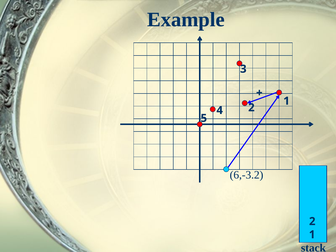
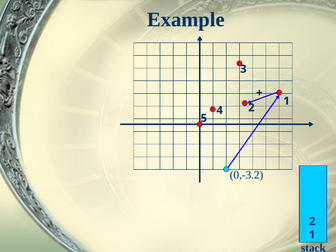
6,-3.2: 6,-3.2 -> 0,-3.2
